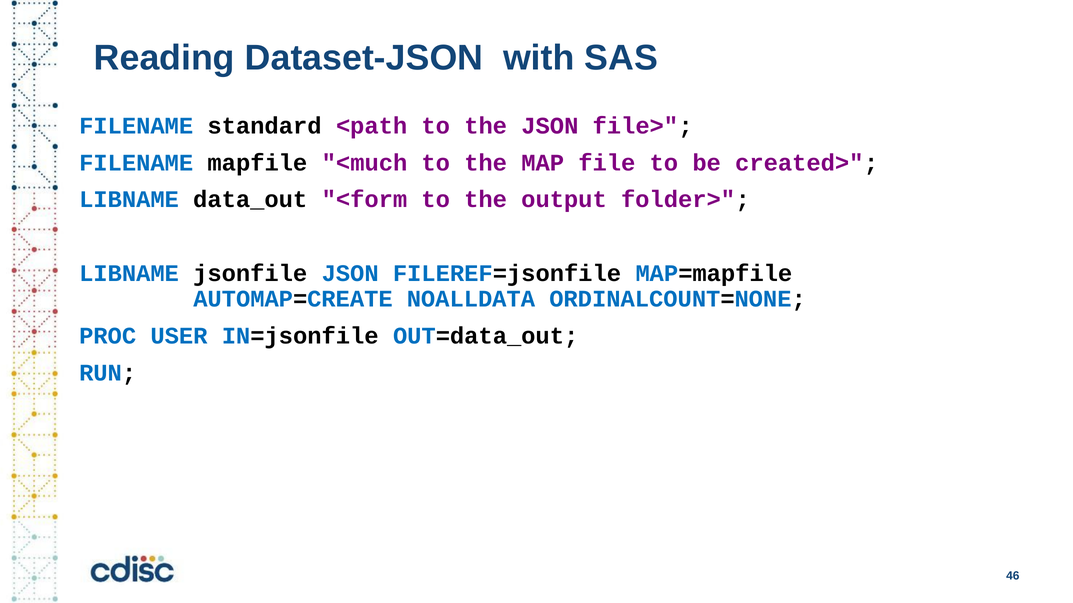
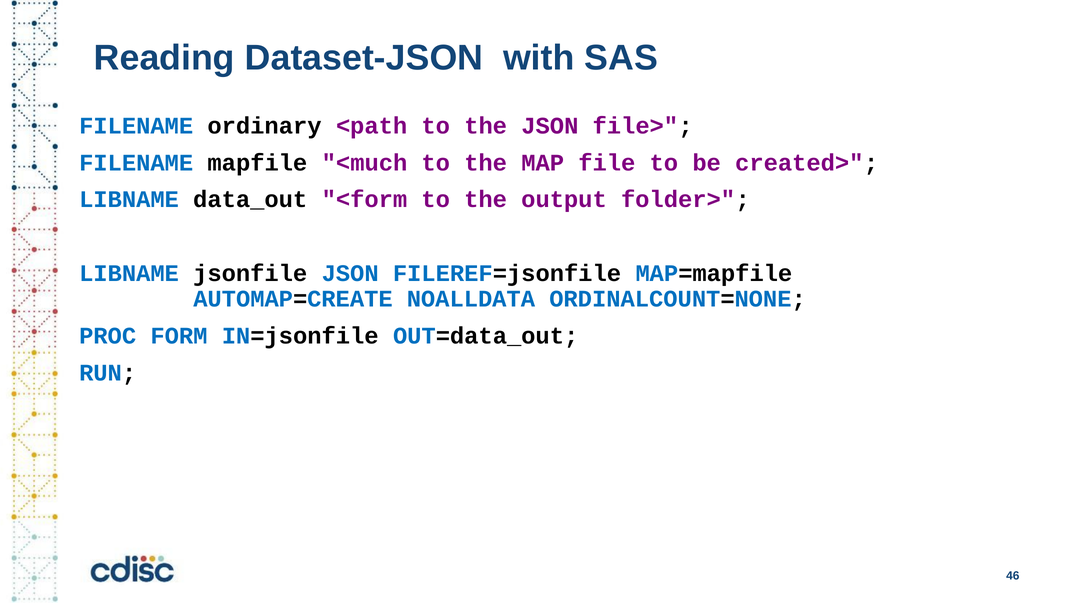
standard: standard -> ordinary
USER: USER -> FORM
